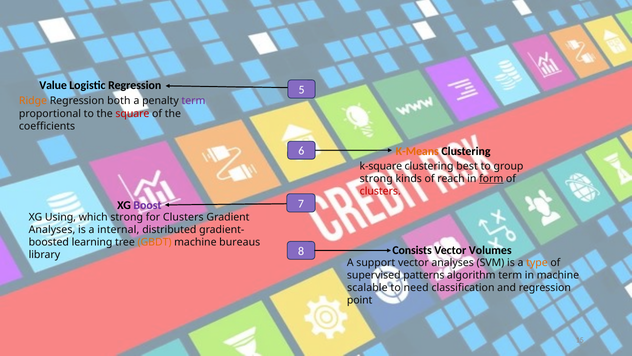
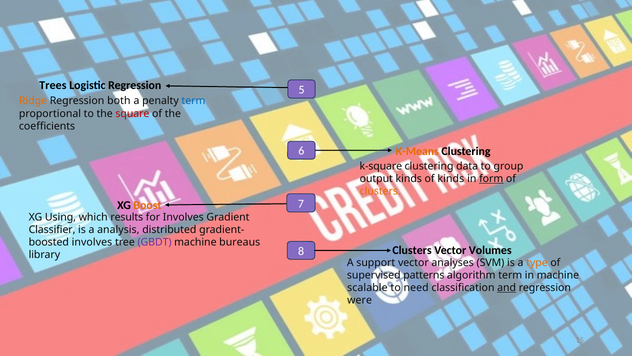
Value: Value -> Trees
term at (193, 101) colour: purple -> blue
best: best -> data
strong at (376, 179): strong -> output
of reach: reach -> kinds
clusters at (380, 191) colour: red -> orange
Boost colour: purple -> orange
which strong: strong -> results
for Clusters: Clusters -> Involves
Analyses at (52, 229): Analyses -> Classifier
internal: internal -> analysis
learning at (92, 242): learning -> involves
GBDT colour: orange -> purple
Consists at (412, 250): Consists -> Clusters
and underline: none -> present
point: point -> were
